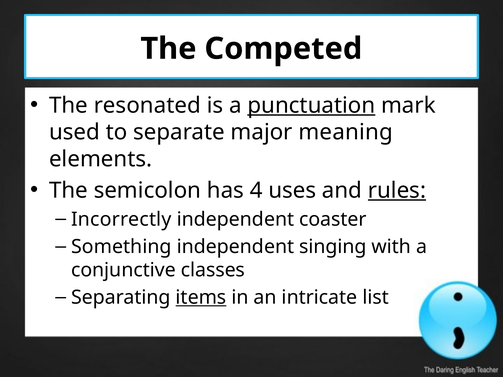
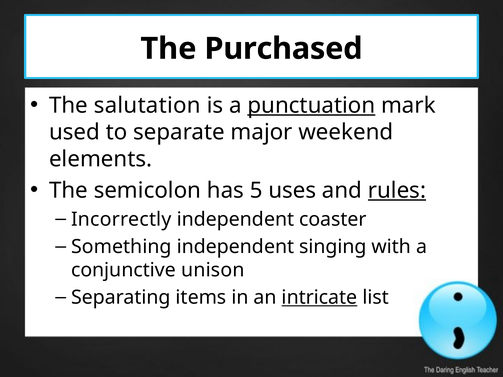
Competed: Competed -> Purchased
resonated: resonated -> salutation
meaning: meaning -> weekend
4: 4 -> 5
classes: classes -> unison
items underline: present -> none
intricate underline: none -> present
